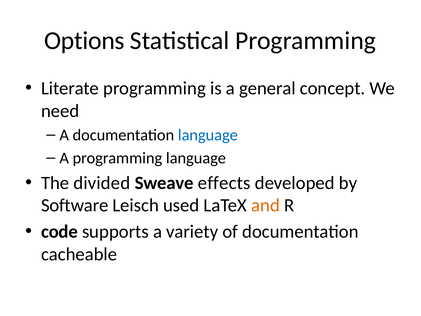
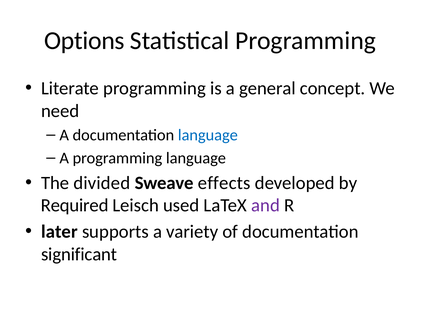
Software: Software -> Required
and colour: orange -> purple
code: code -> later
cacheable: cacheable -> significant
